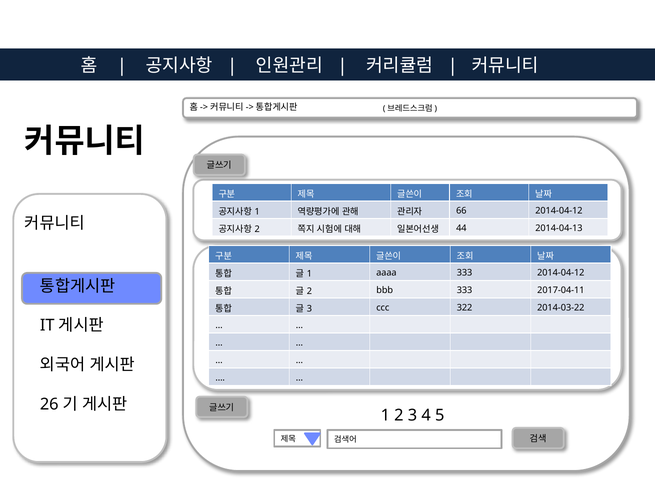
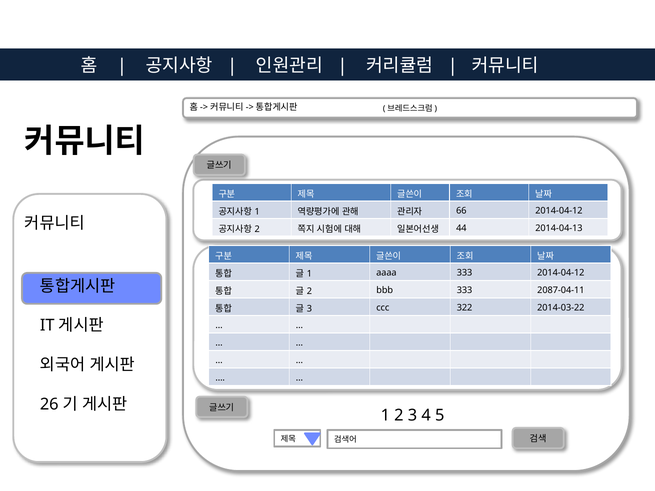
2017-04-11: 2017-04-11 -> 2087-04-11
